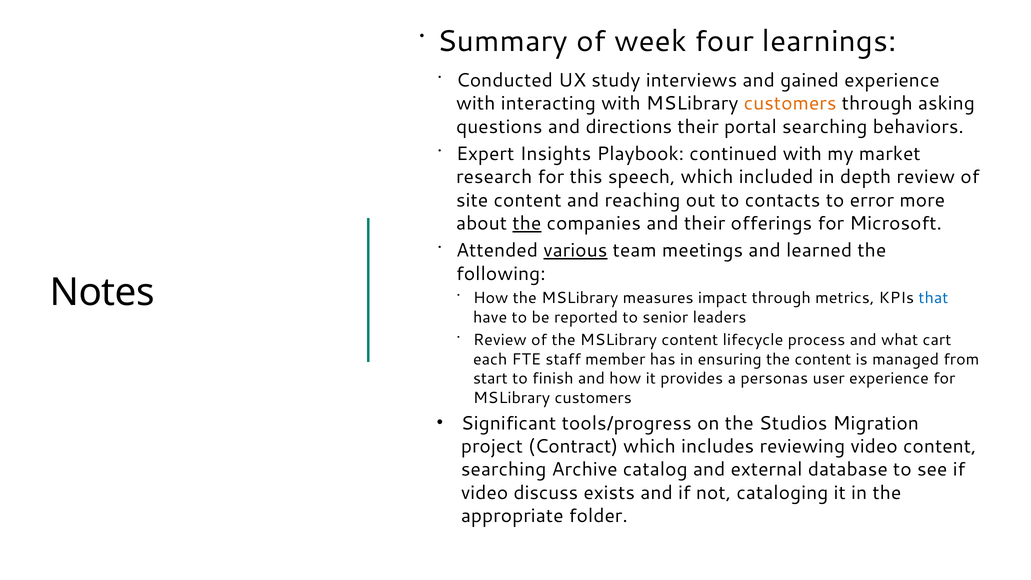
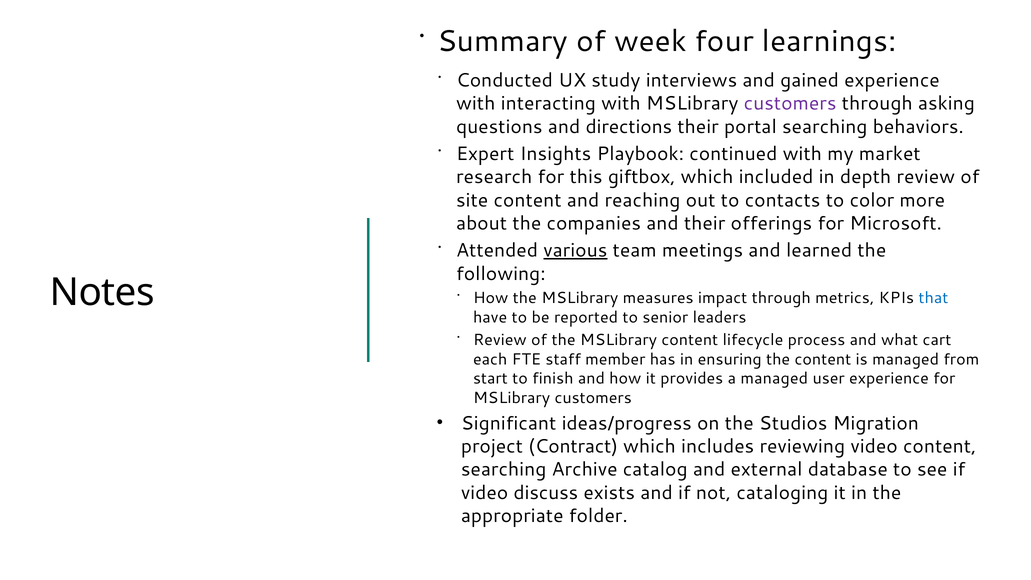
customers at (790, 104) colour: orange -> purple
speech: speech -> giftbox
error: error -> color
the at (527, 223) underline: present -> none
a personas: personas -> managed
tools/progress: tools/progress -> ideas/progress
